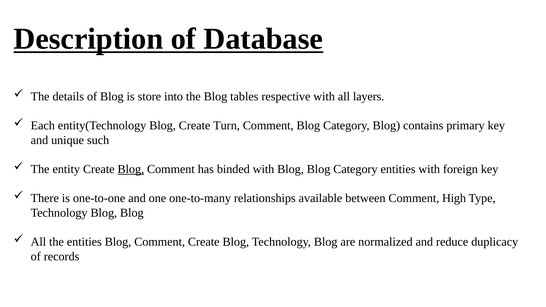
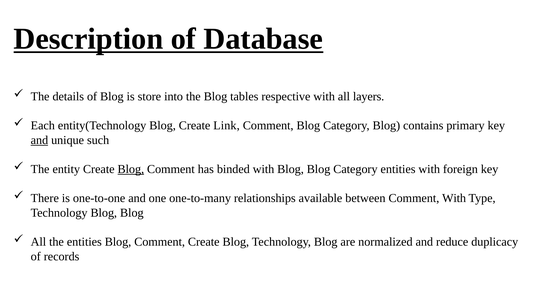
Turn: Turn -> Link
and at (39, 140) underline: none -> present
Comment High: High -> With
